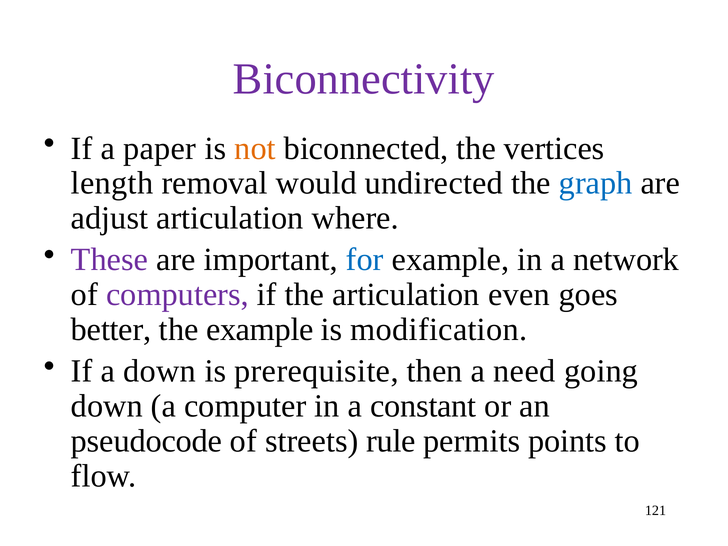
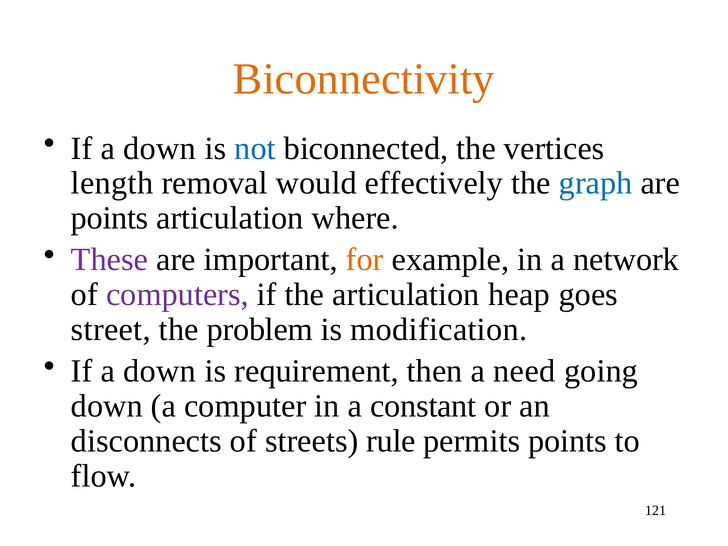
Biconnectivity colour: purple -> orange
paper at (160, 148): paper -> down
not colour: orange -> blue
undirected: undirected -> effectively
adjust at (110, 218): adjust -> points
for colour: blue -> orange
even: even -> heap
better: better -> street
the example: example -> problem
prerequisite: prerequisite -> requirement
pseudocode: pseudocode -> disconnects
